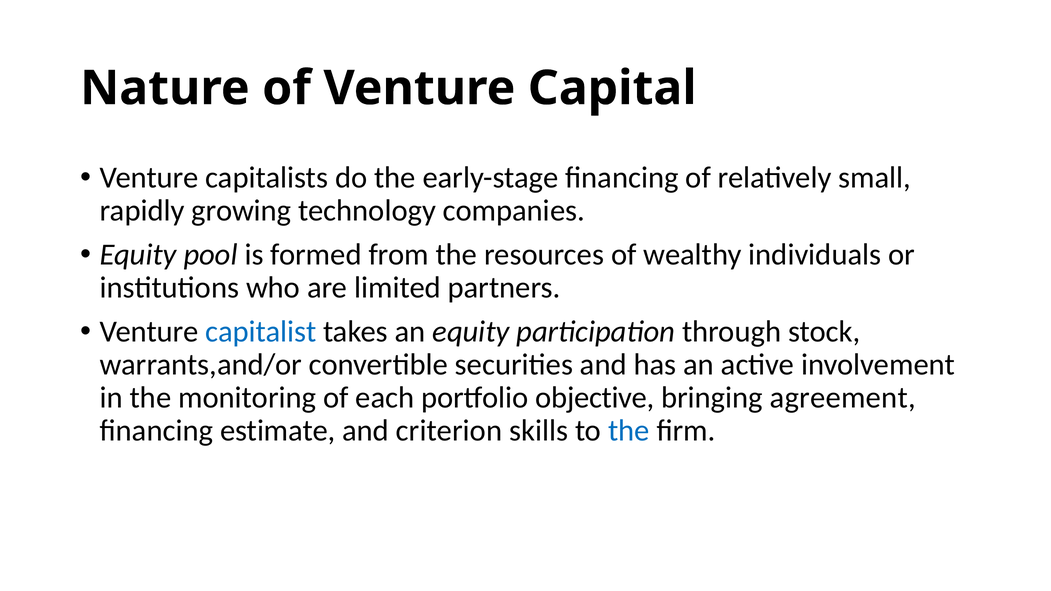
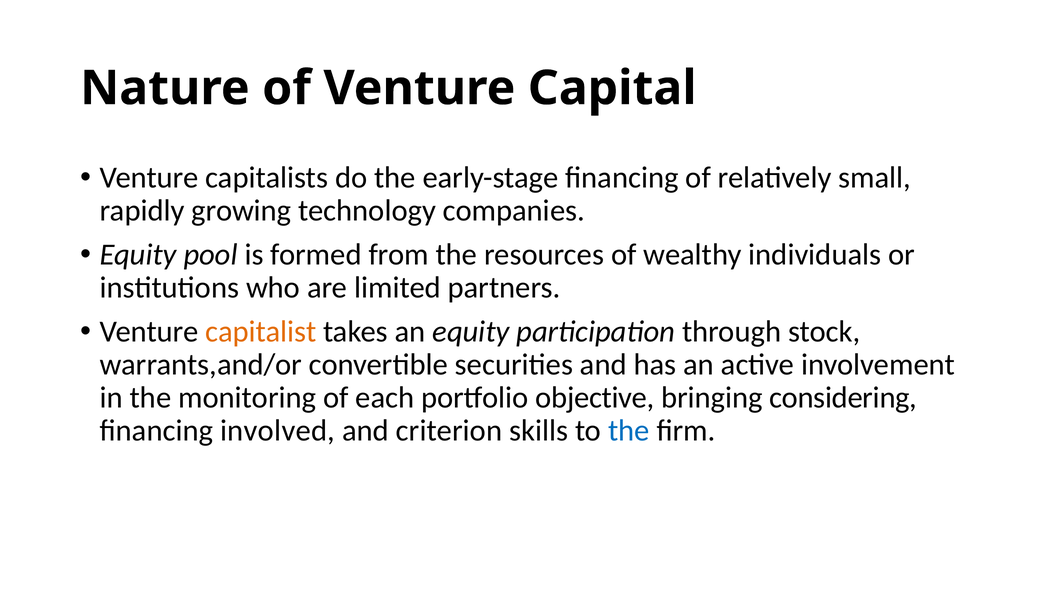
capitalist colour: blue -> orange
agreement: agreement -> considering
estimate: estimate -> involved
